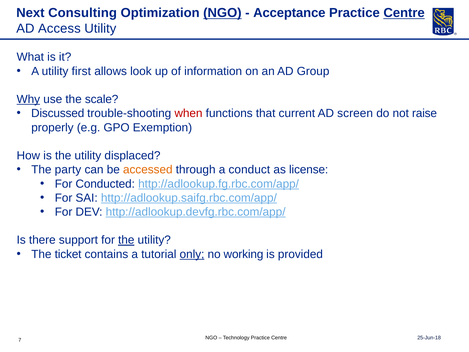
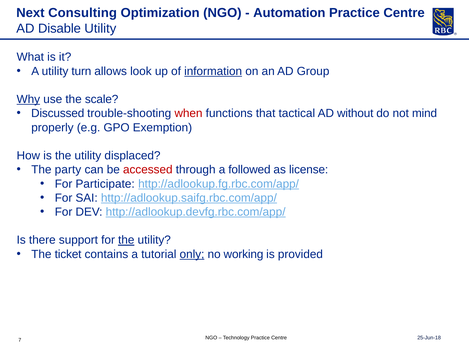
NGO at (222, 13) underline: present -> none
Acceptance: Acceptance -> Automation
Centre at (404, 13) underline: present -> none
Access: Access -> Disable
first: first -> turn
information underline: none -> present
current: current -> tactical
screen: screen -> without
raise: raise -> mind
accessed colour: orange -> red
conduct: conduct -> followed
Conducted: Conducted -> Participate
